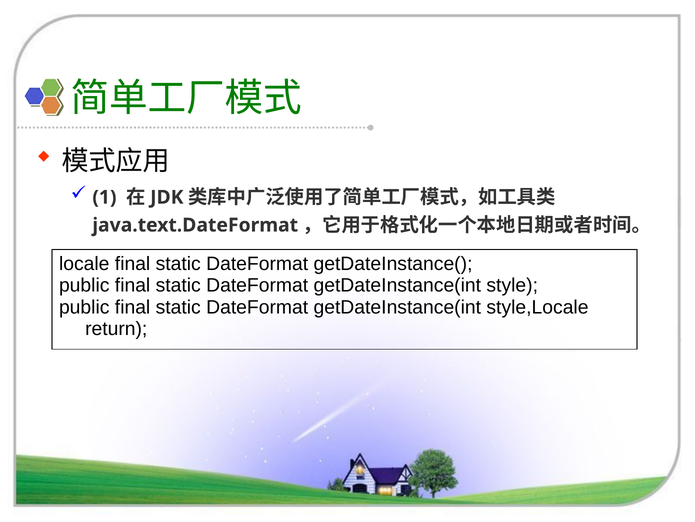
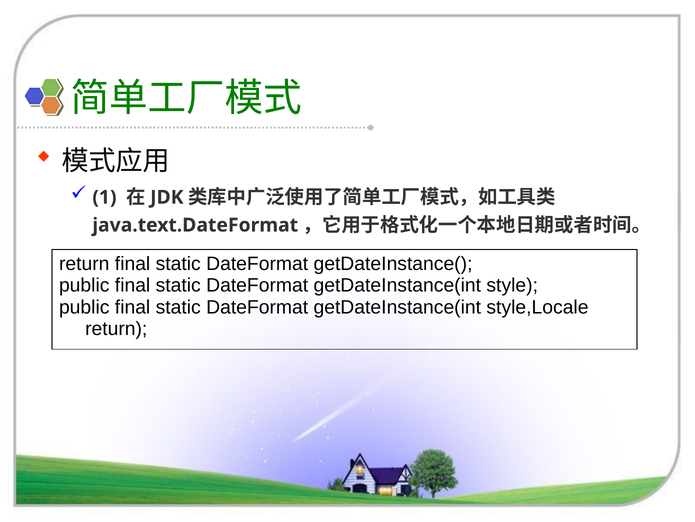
locale at (84, 264): locale -> return
